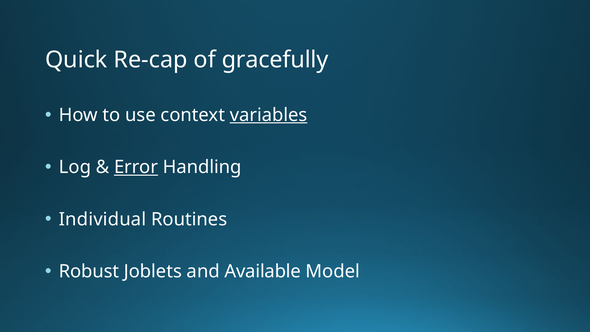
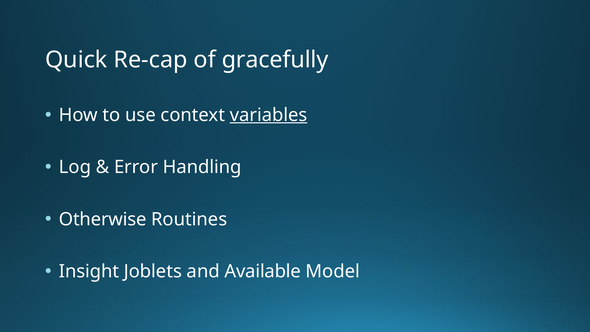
Error underline: present -> none
Individual: Individual -> Otherwise
Robust: Robust -> Insight
